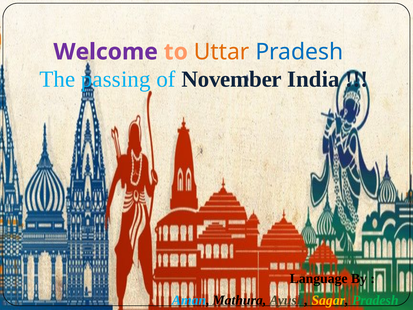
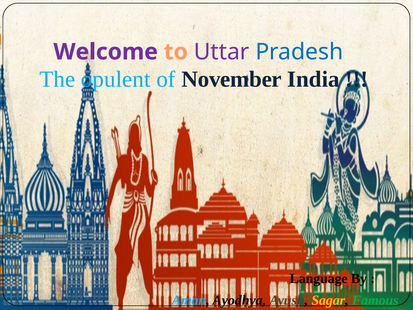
Uttar colour: orange -> purple
passing: passing -> opulent
Mathura: Mathura -> Ayodhya
Sagar Pradesh: Pradesh -> Famous
